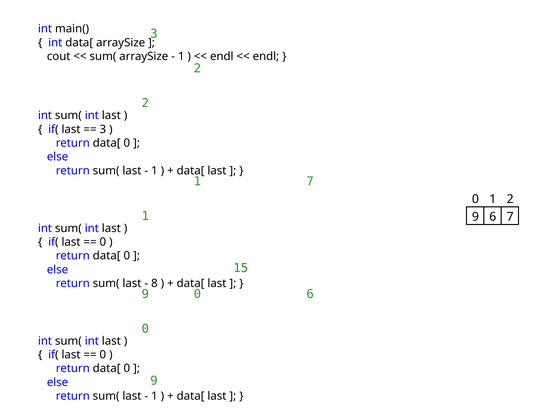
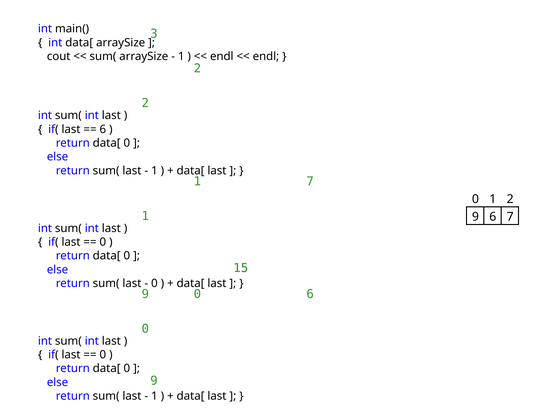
3 at (103, 129): 3 -> 6
8 at (154, 283): 8 -> 0
